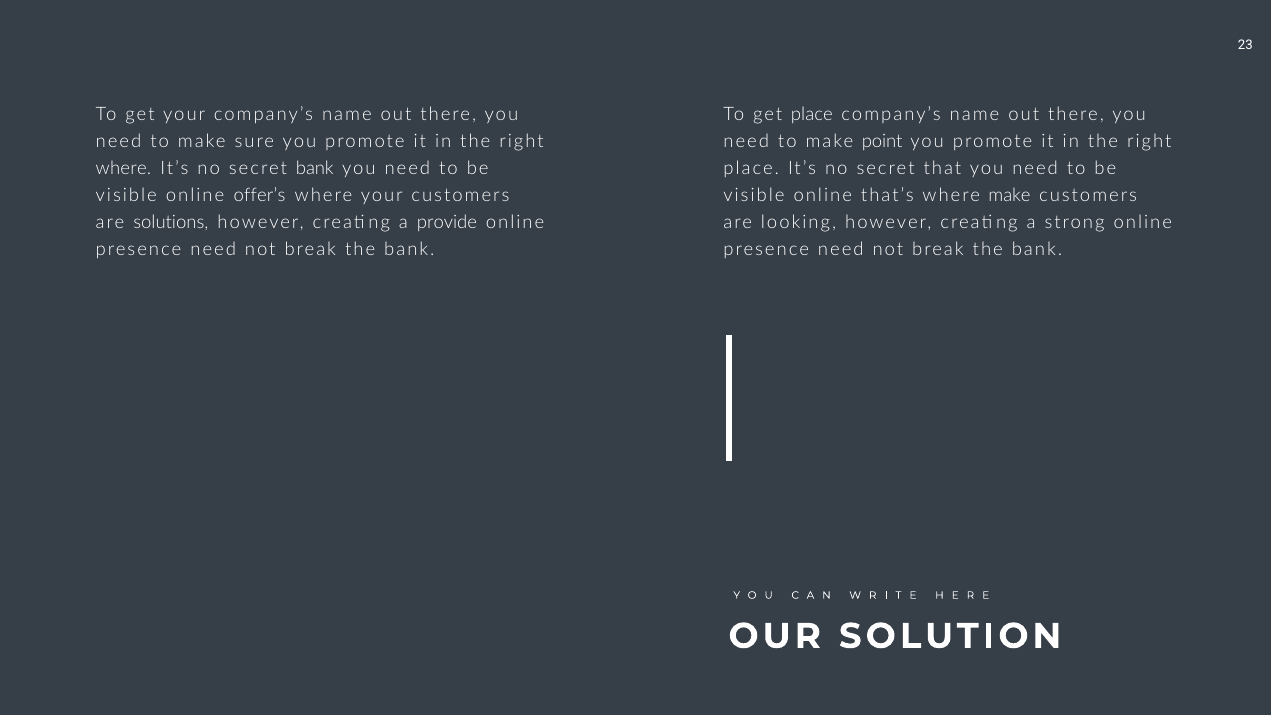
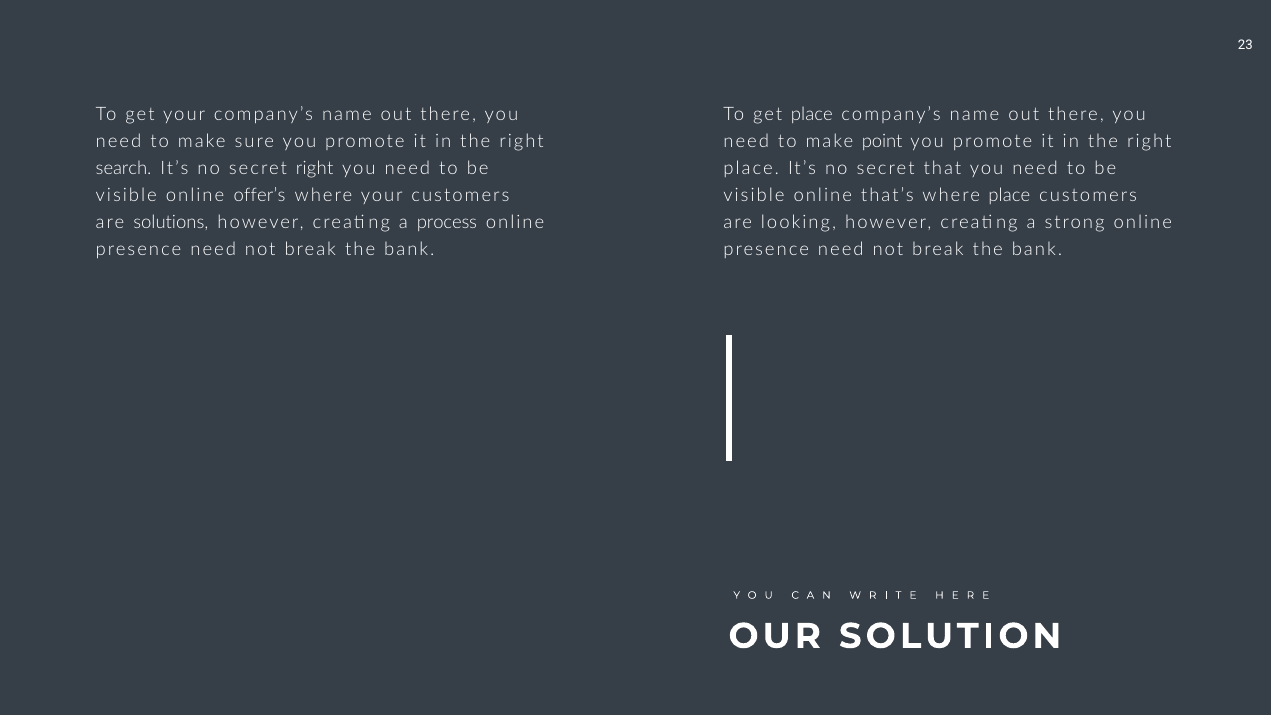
where at (123, 168): where -> search
secret bank: bank -> right
where make: make -> place
provide: provide -> process
